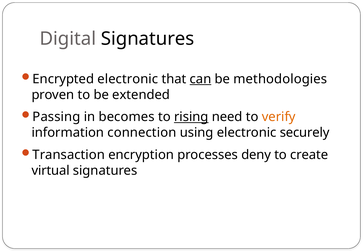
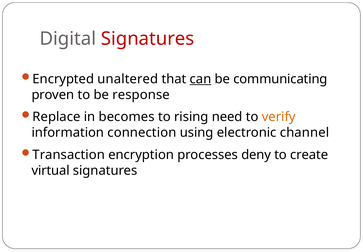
Signatures at (148, 39) colour: black -> red
Encrypted electronic: electronic -> unaltered
methodologies: methodologies -> communicating
extended: extended -> response
Passing: Passing -> Replace
rising underline: present -> none
securely: securely -> channel
